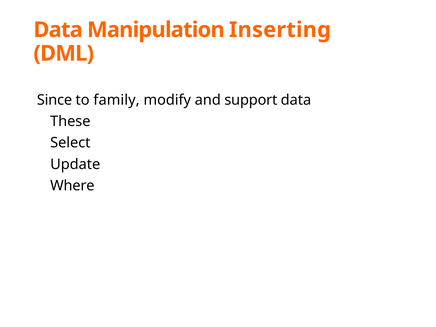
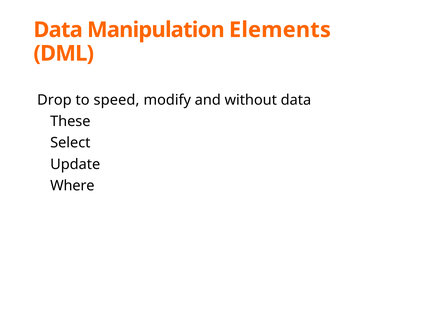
Inserting: Inserting -> Elements
Since: Since -> Drop
family: family -> speed
support: support -> without
